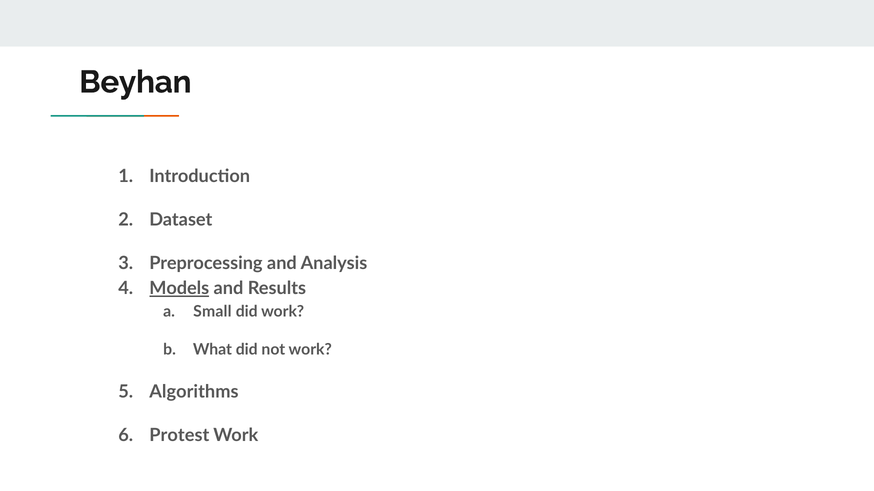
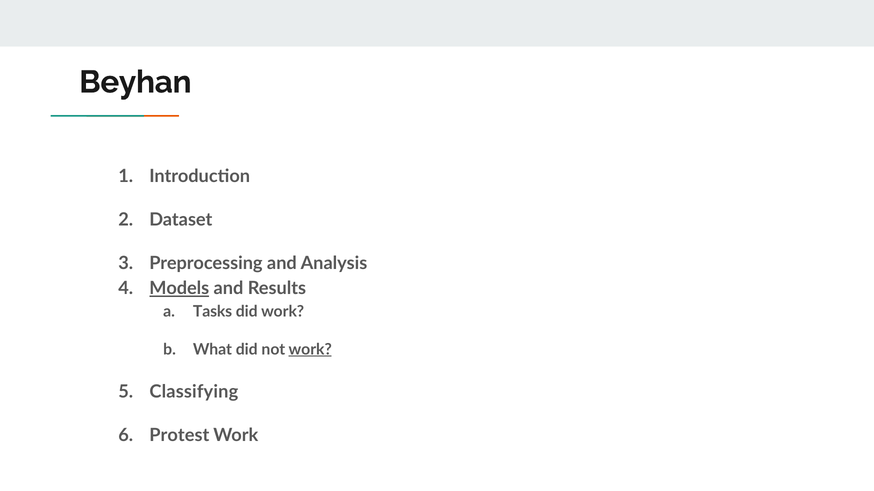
Small: Small -> Tasks
work at (310, 350) underline: none -> present
Algorithms: Algorithms -> Classifying
